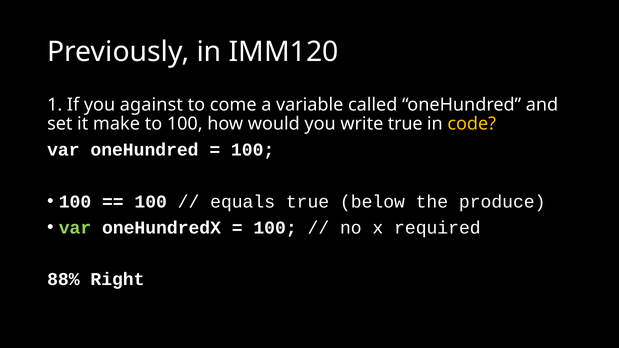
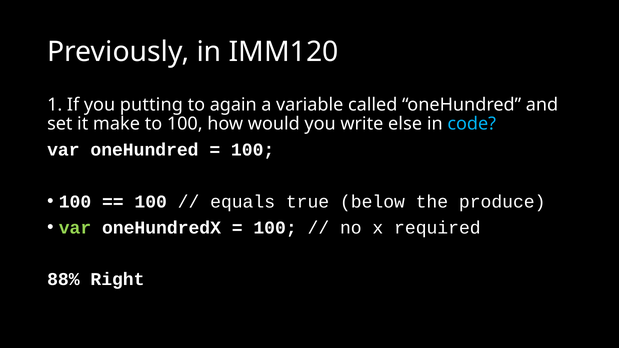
against: against -> putting
come: come -> again
write true: true -> else
code colour: yellow -> light blue
